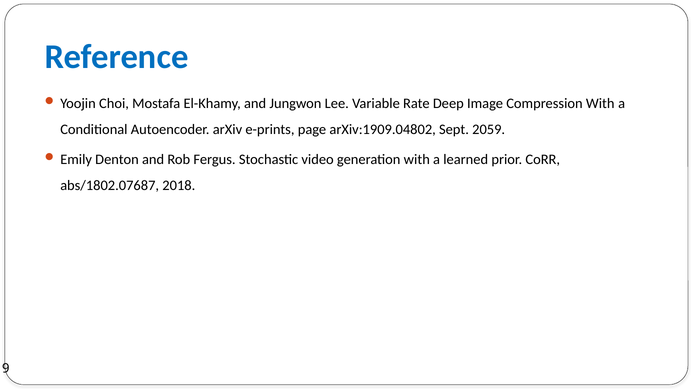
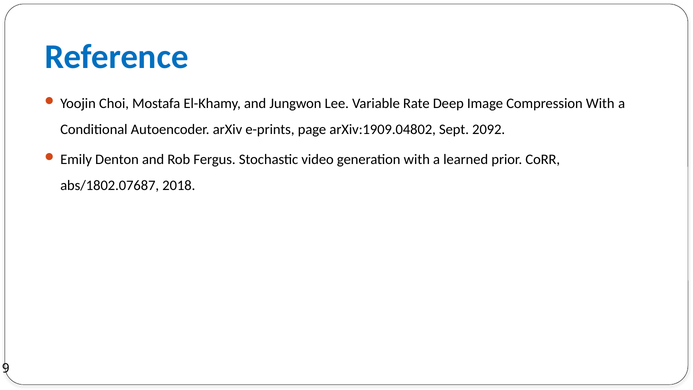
2059: 2059 -> 2092
